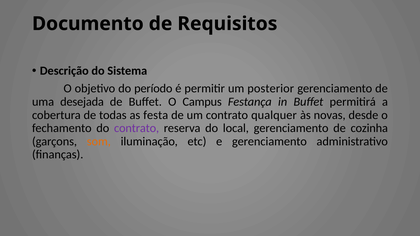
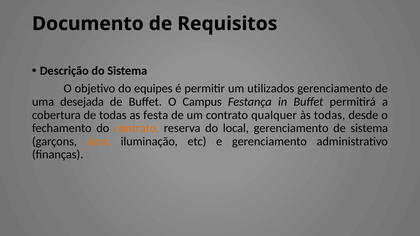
período: período -> equipes
posterior: posterior -> utilizados
às novas: novas -> todas
contrato at (137, 128) colour: purple -> orange
de cozinha: cozinha -> sistema
